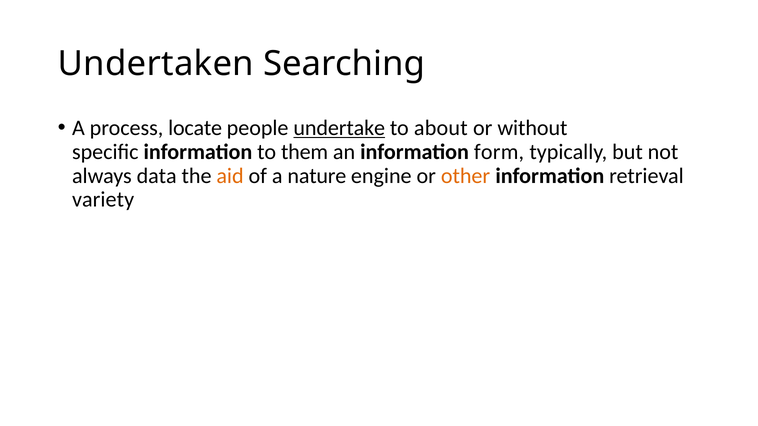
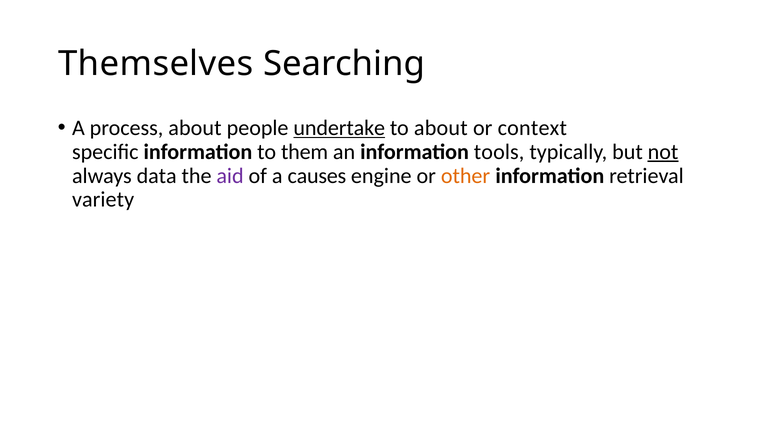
Undertaken: Undertaken -> Themselves
process locate: locate -> about
without: without -> context
form: form -> tools
not underline: none -> present
aid colour: orange -> purple
nature: nature -> causes
